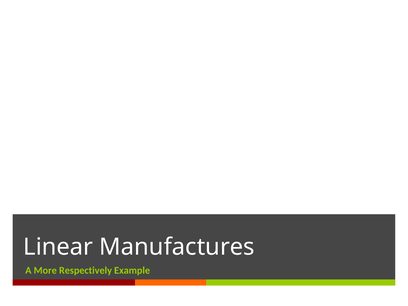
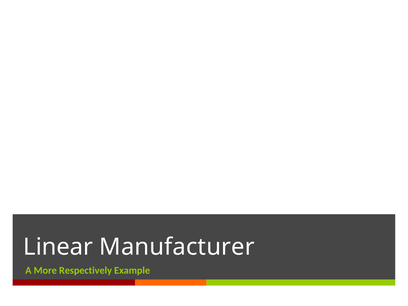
Manufactures: Manufactures -> Manufacturer
